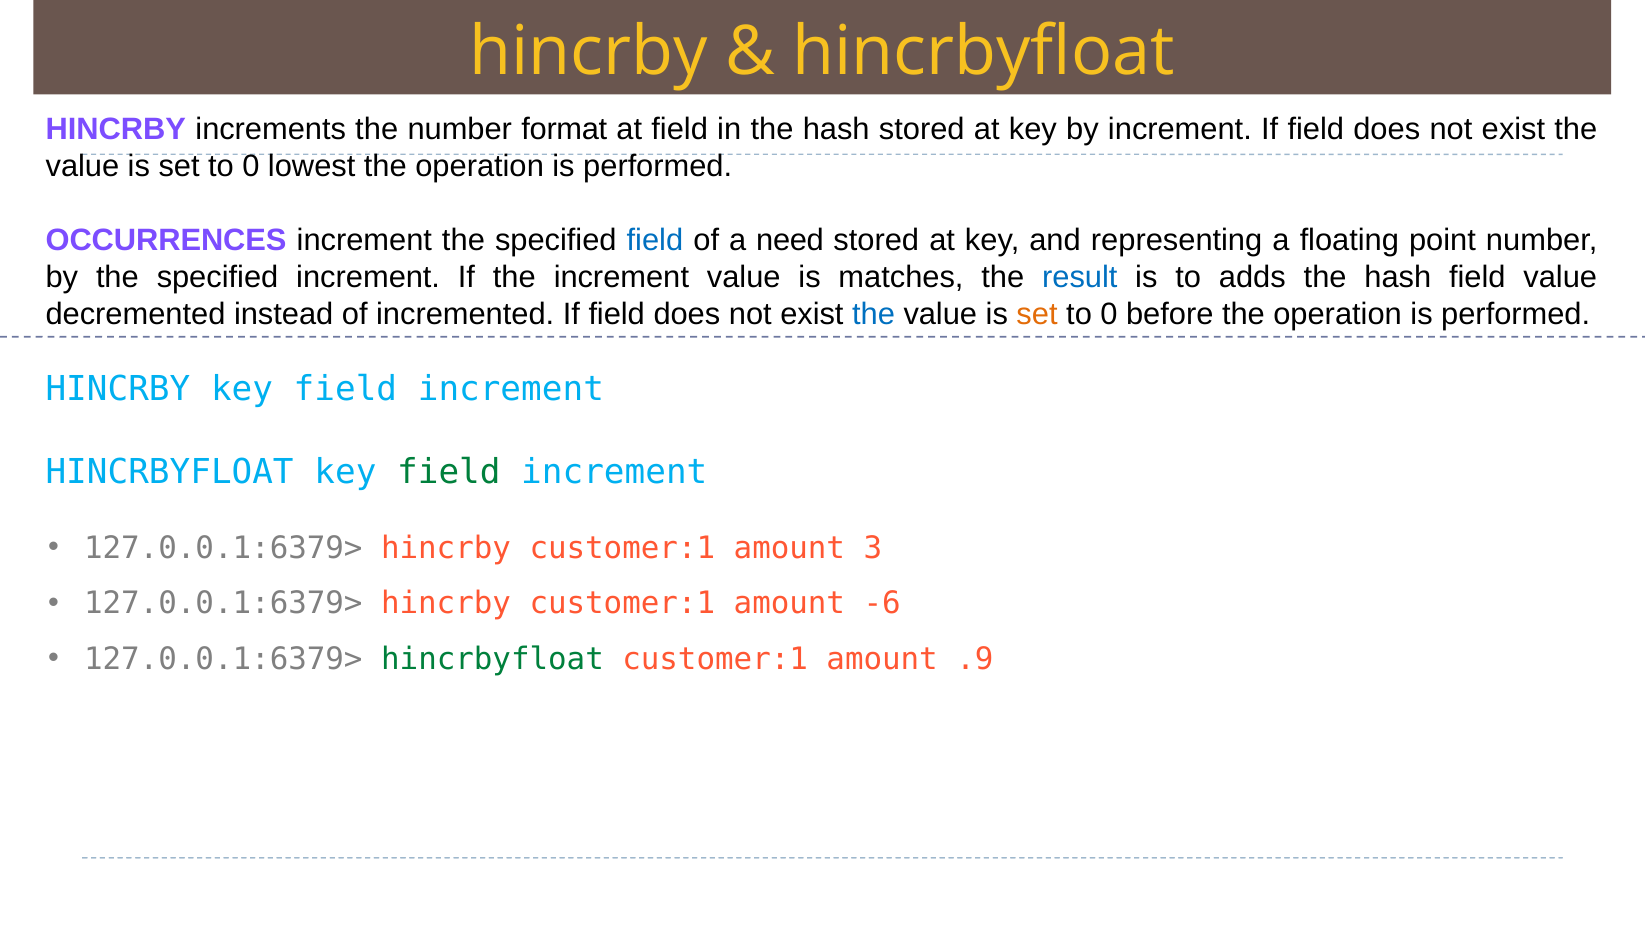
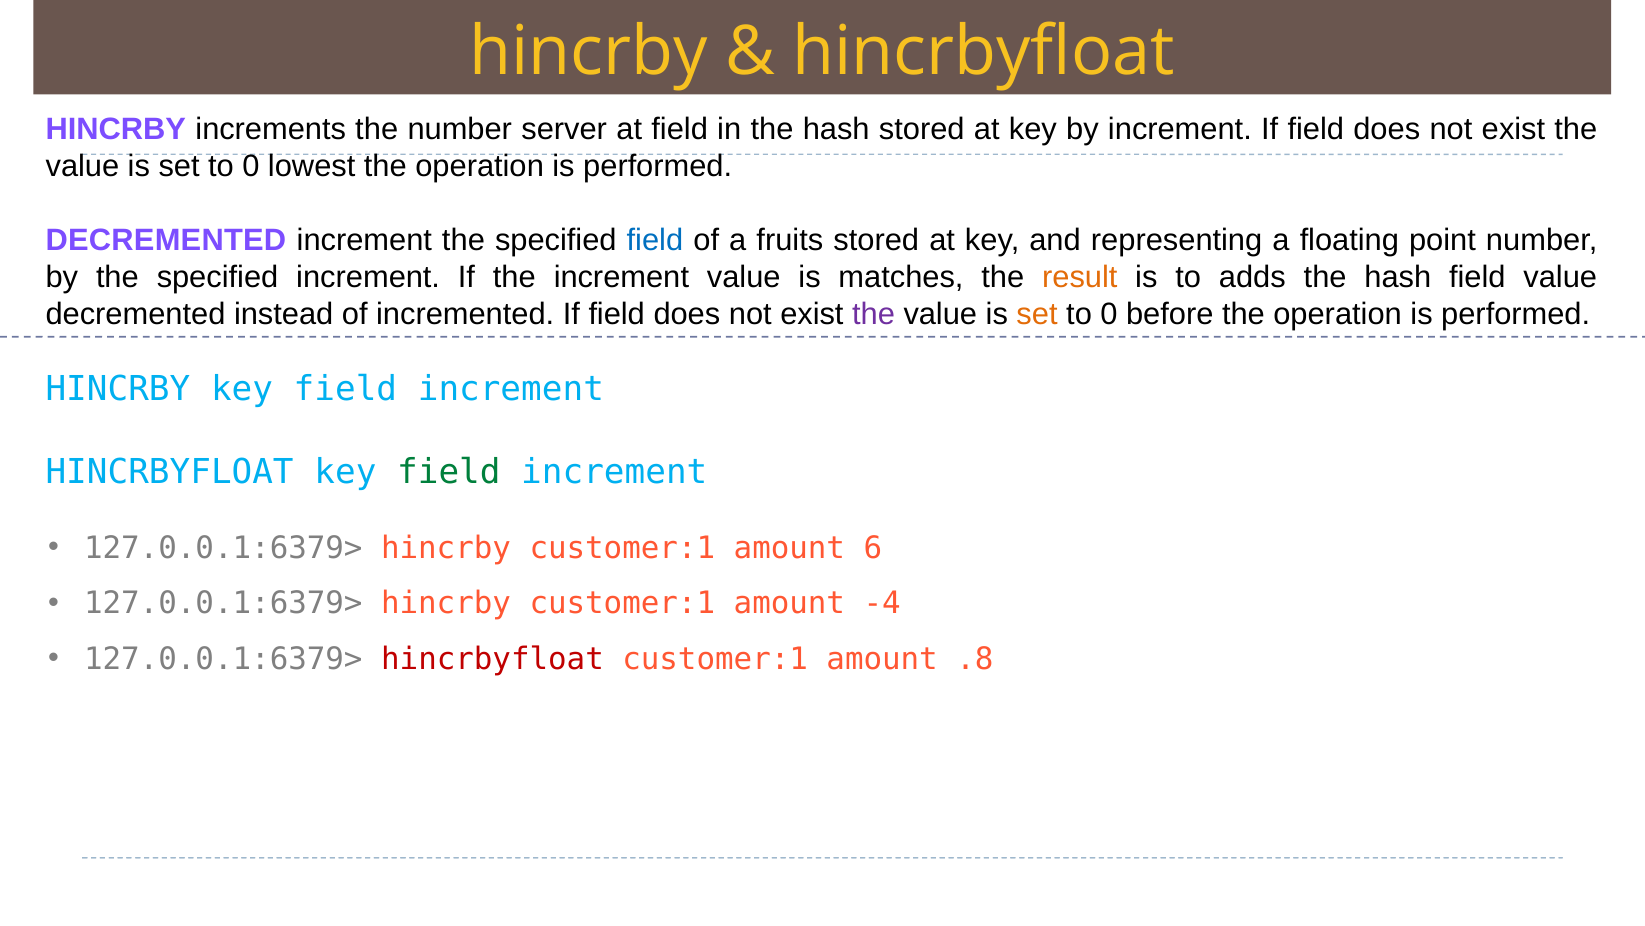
format: format -> server
OCCURRENCES at (166, 241): OCCURRENCES -> DECREMENTED
need: need -> fruits
result colour: blue -> orange
the at (874, 315) colour: blue -> purple
3: 3 -> 6
-6: -6 -> -4
hincrbyfloat at (492, 659) colour: green -> red
.9: .9 -> .8
